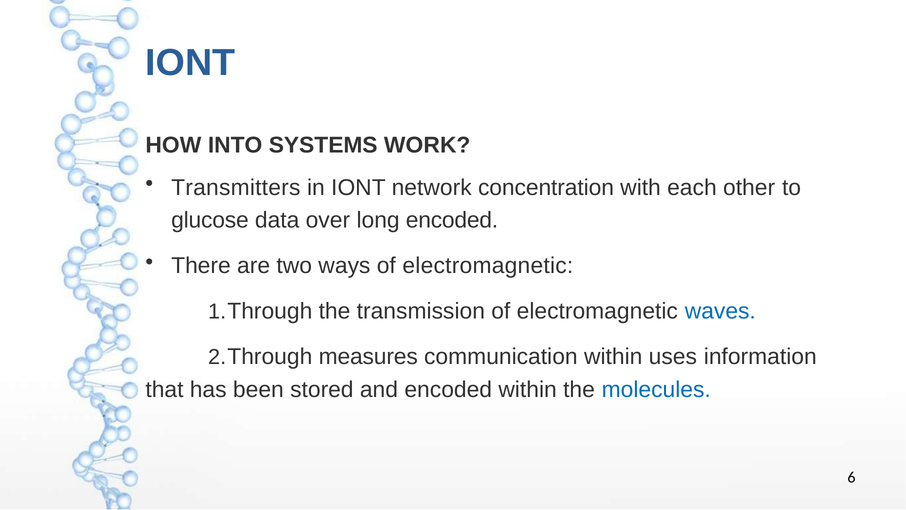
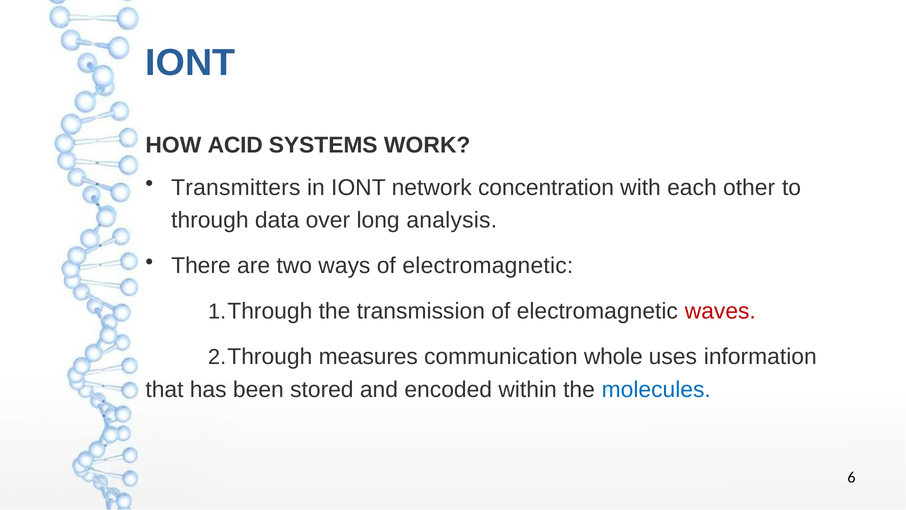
INTO: INTO -> ACID
glucose: glucose -> through
long encoded: encoded -> analysis
waves colour: blue -> red
communication within: within -> whole
